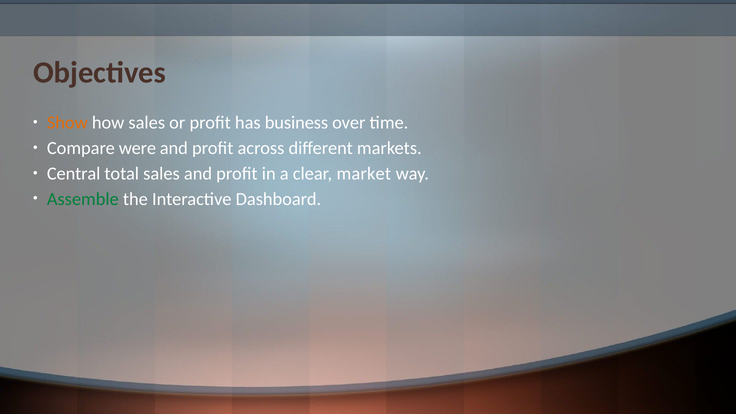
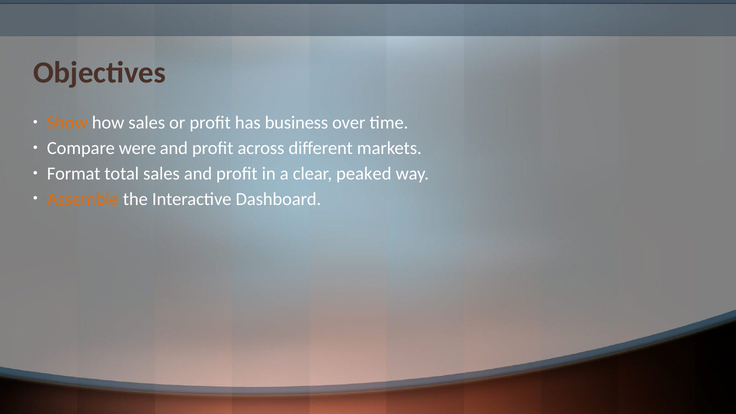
Central: Central -> Format
market: market -> peaked
Assemble colour: green -> orange
